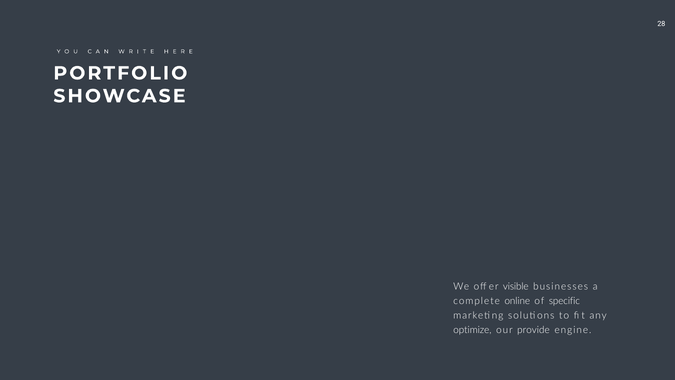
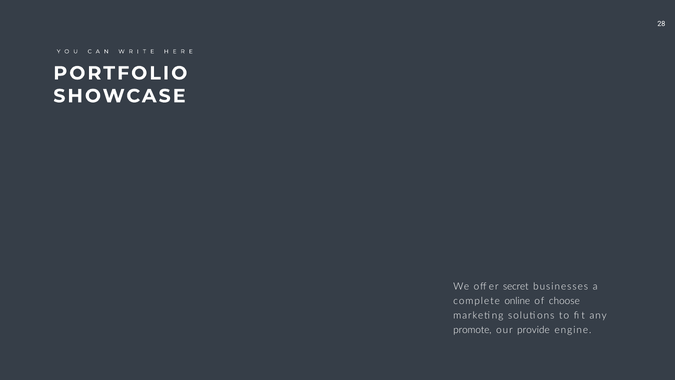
visible: visible -> secret
specific: specific -> choose
optimize: optimize -> promote
